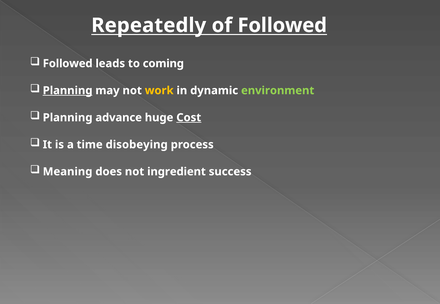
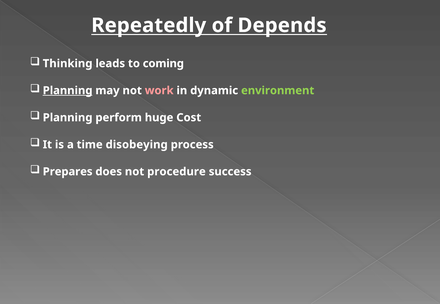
of Followed: Followed -> Depends
Followed at (68, 64): Followed -> Thinking
work colour: yellow -> pink
advance: advance -> perform
Cost underline: present -> none
Meaning: Meaning -> Prepares
ingredient: ingredient -> procedure
